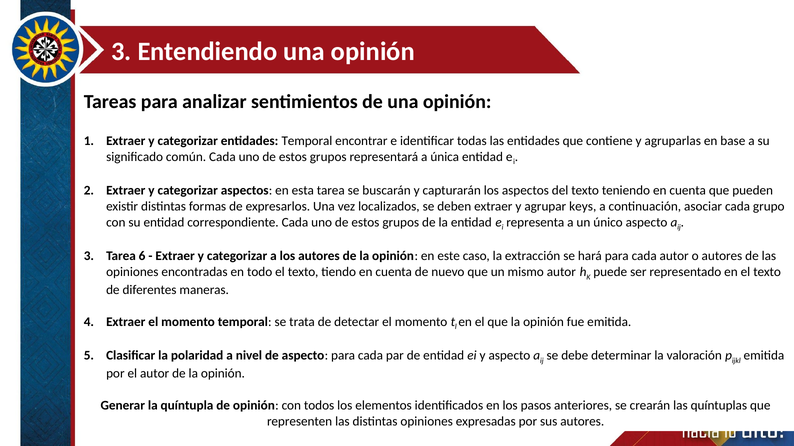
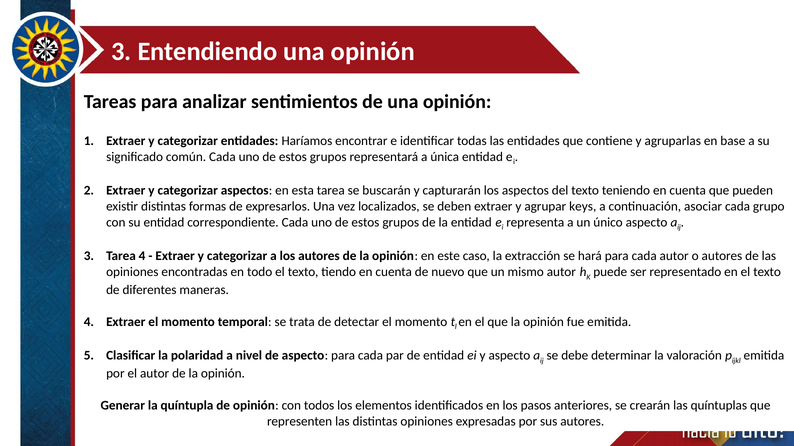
entidades Temporal: Temporal -> Haríamos
Tarea 6: 6 -> 4
